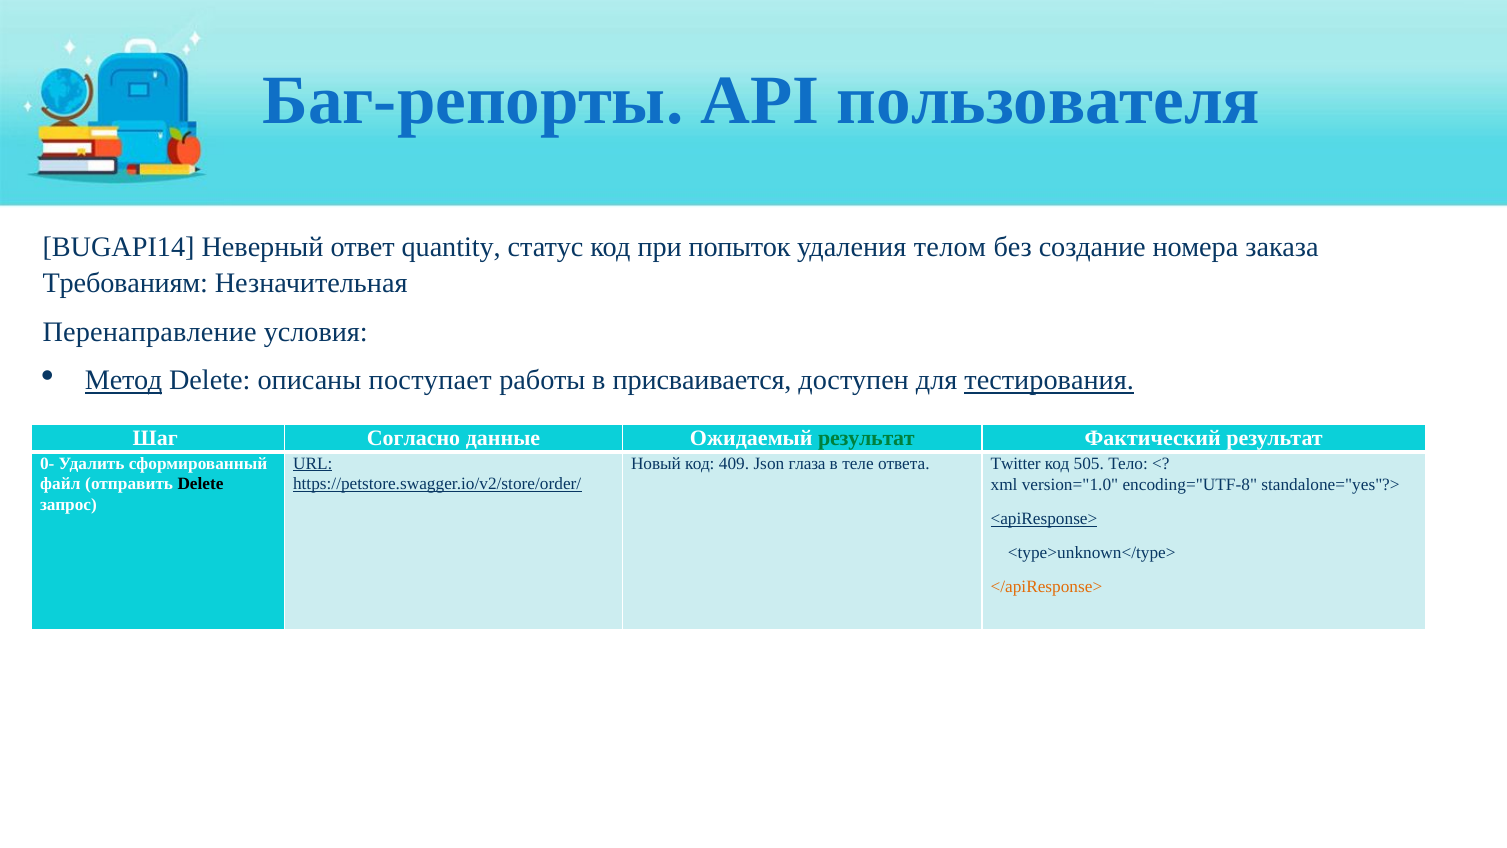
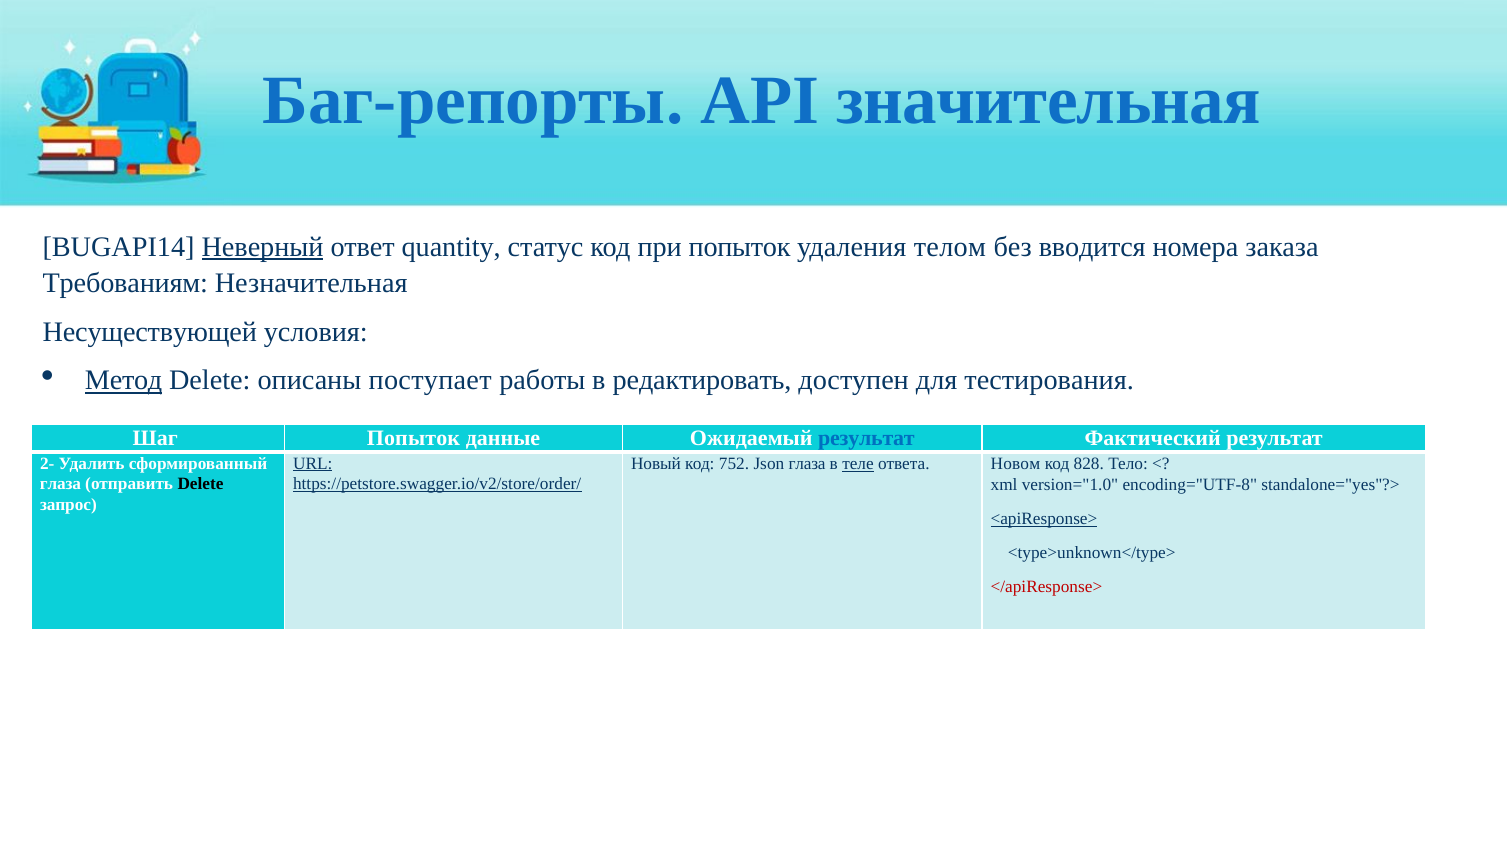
пользователя: пользователя -> значительная
Неверный underline: none -> present
создание: создание -> вводится
Перенаправление: Перенаправление -> Несуществующей
присваивается: присваивается -> редактировать
тестирования underline: present -> none
Шаг Согласно: Согласно -> Попыток
результат at (866, 438) colour: green -> blue
0-: 0- -> 2-
409: 409 -> 752
теле underline: none -> present
Twitter: Twitter -> Новом
505: 505 -> 828
файл at (60, 484): файл -> глаза
</apiResponse> colour: orange -> red
